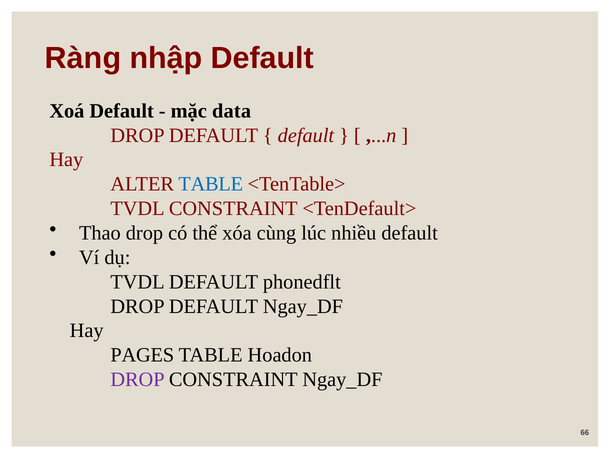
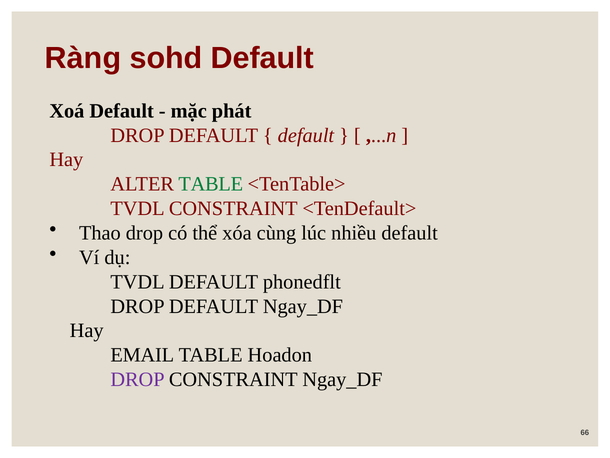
nhập: nhập -> sohd
data: data -> phát
TABLE at (211, 184) colour: blue -> green
PAGES: PAGES -> EMAIL
